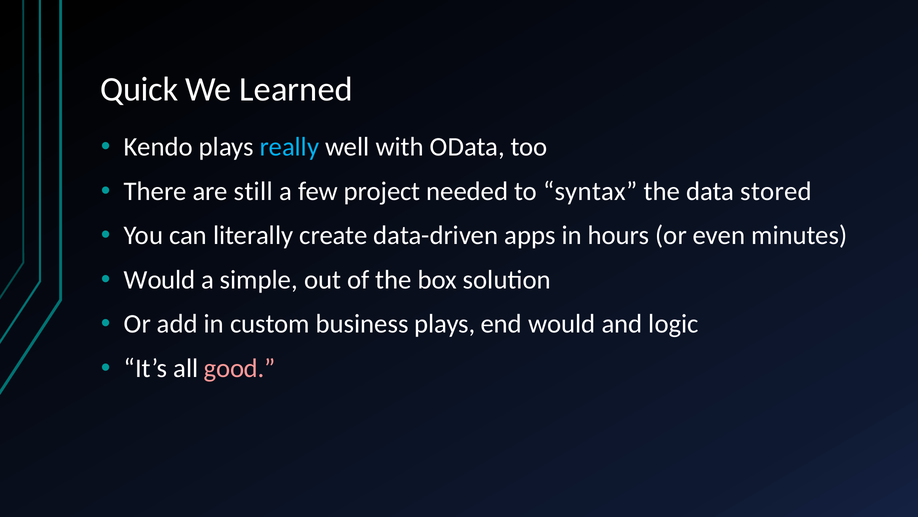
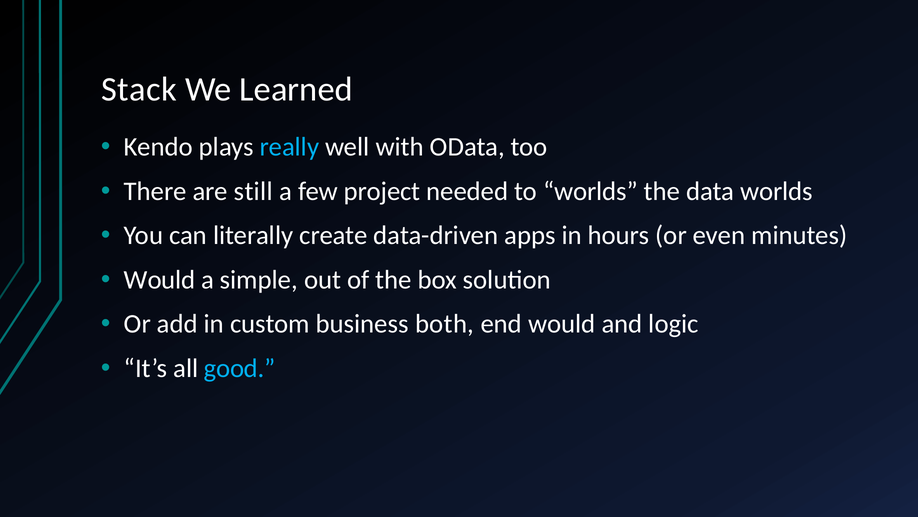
Quick: Quick -> Stack
to syntax: syntax -> worlds
data stored: stored -> worlds
business plays: plays -> both
good colour: pink -> light blue
